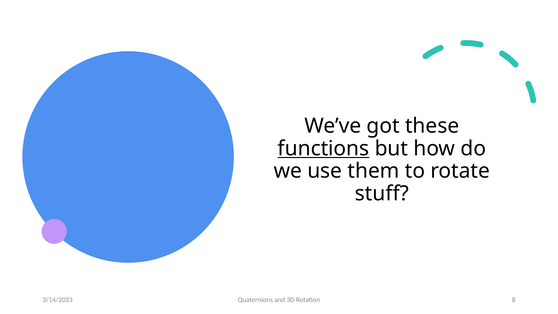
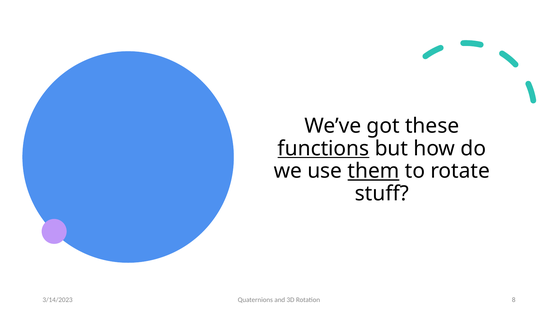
them underline: none -> present
